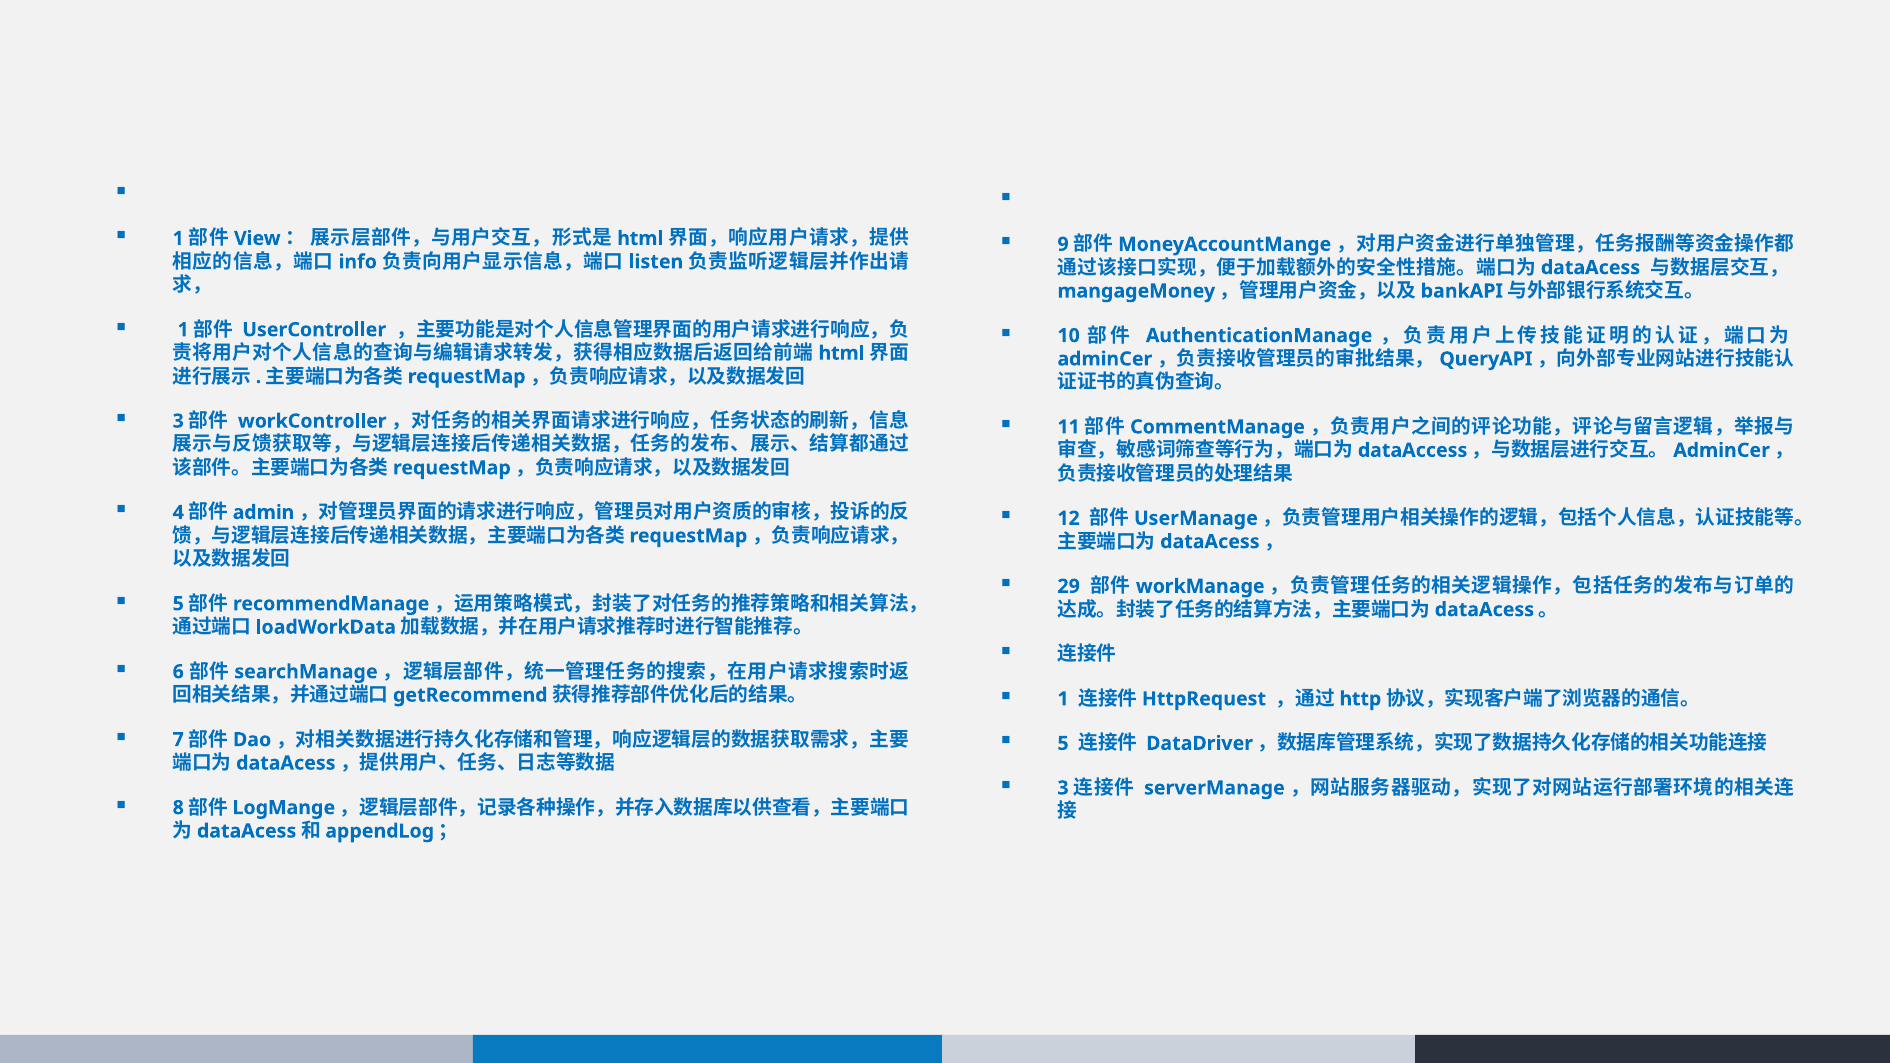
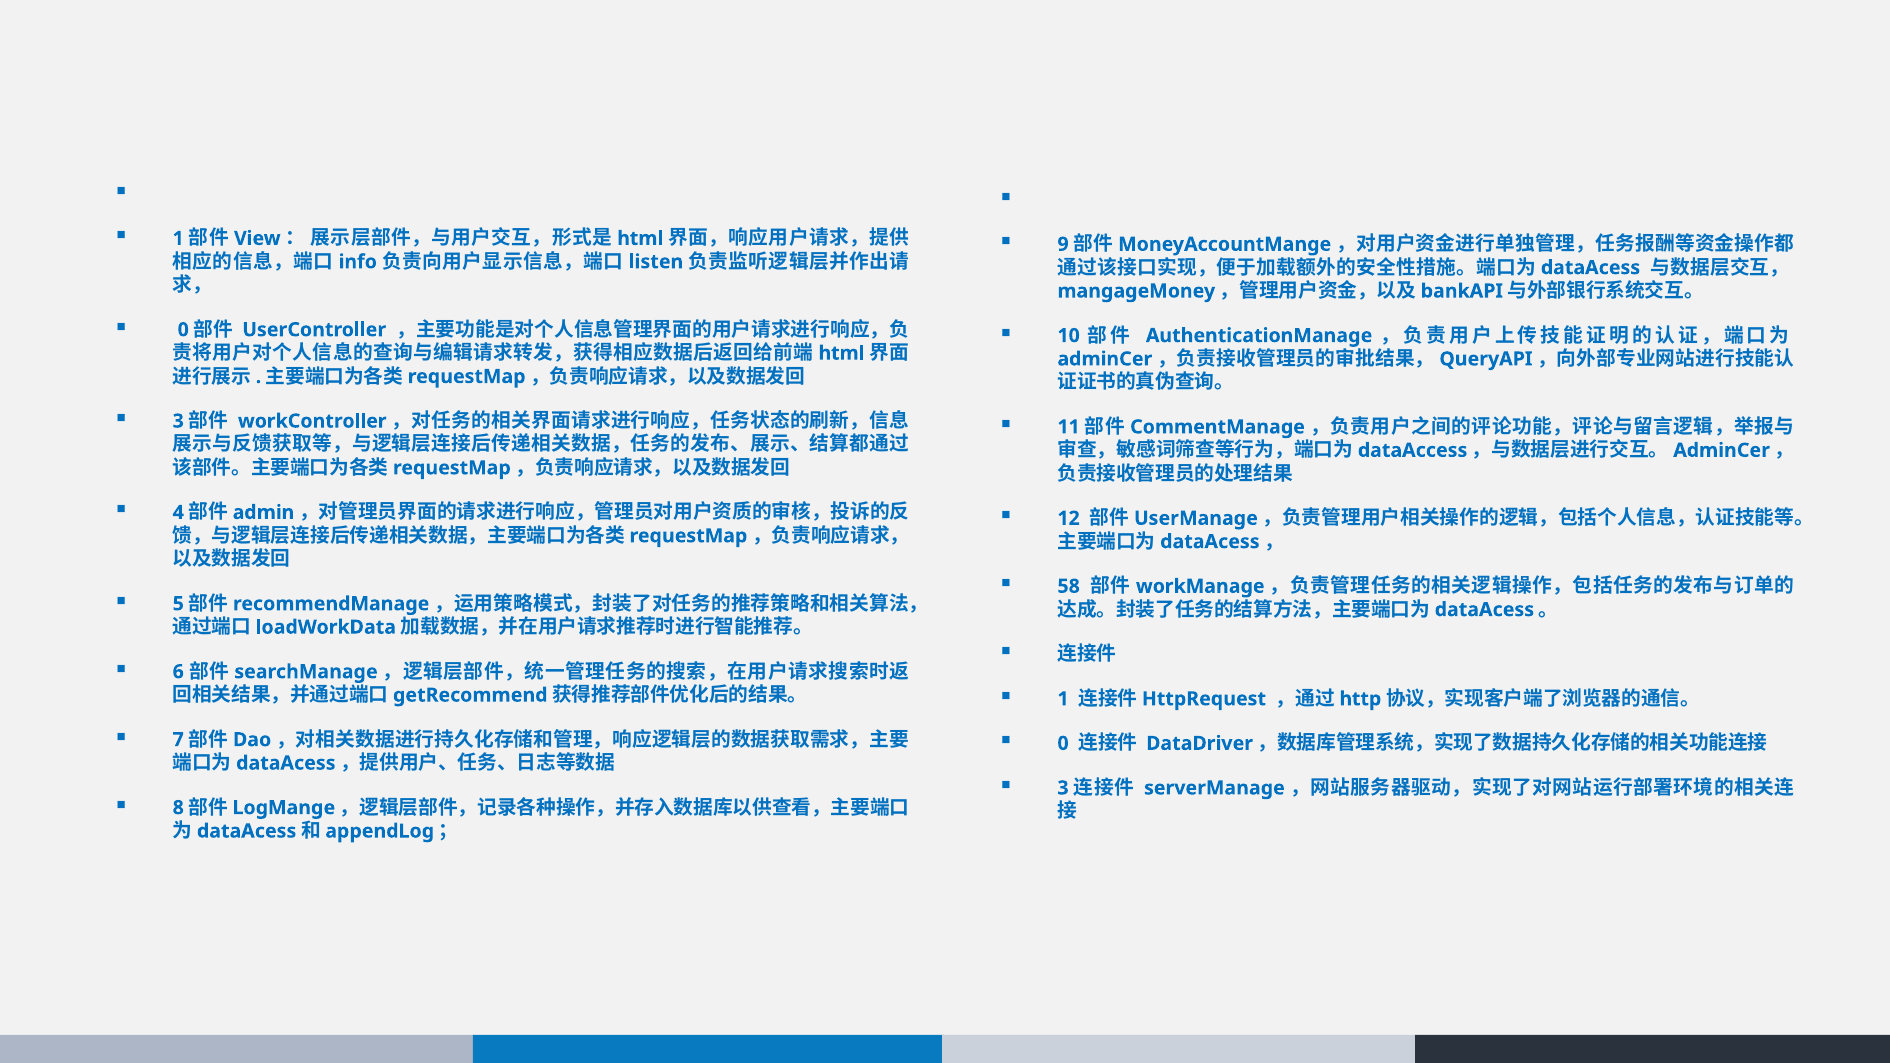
1 at (183, 330): 1 -> 0
29: 29 -> 58
5 at (1063, 743): 5 -> 0
